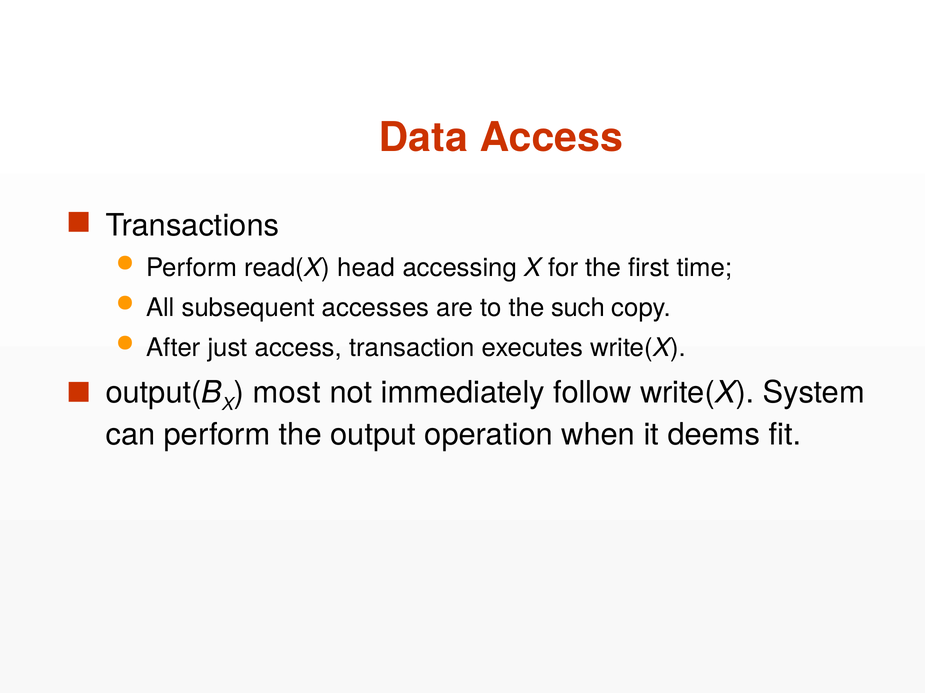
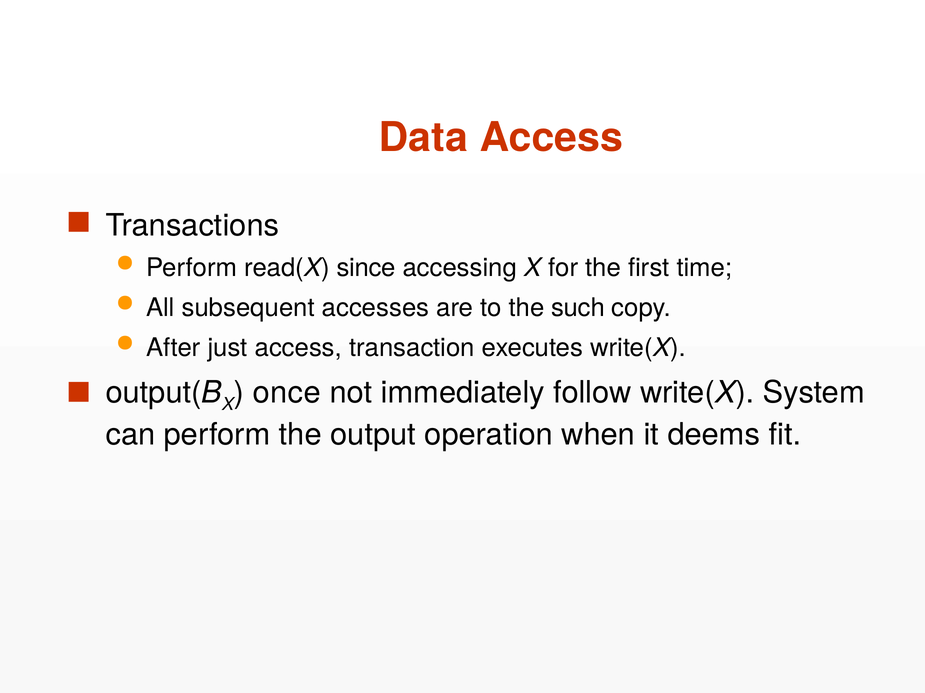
head: head -> since
most: most -> once
